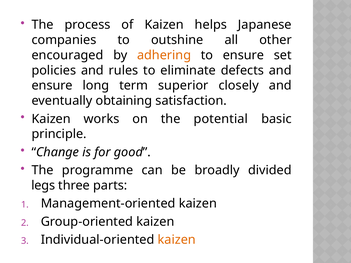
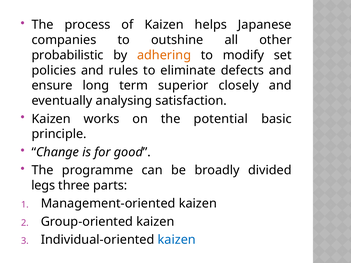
encouraged: encouraged -> probabilistic
to ensure: ensure -> modify
obtaining: obtaining -> analysing
kaizen at (177, 240) colour: orange -> blue
